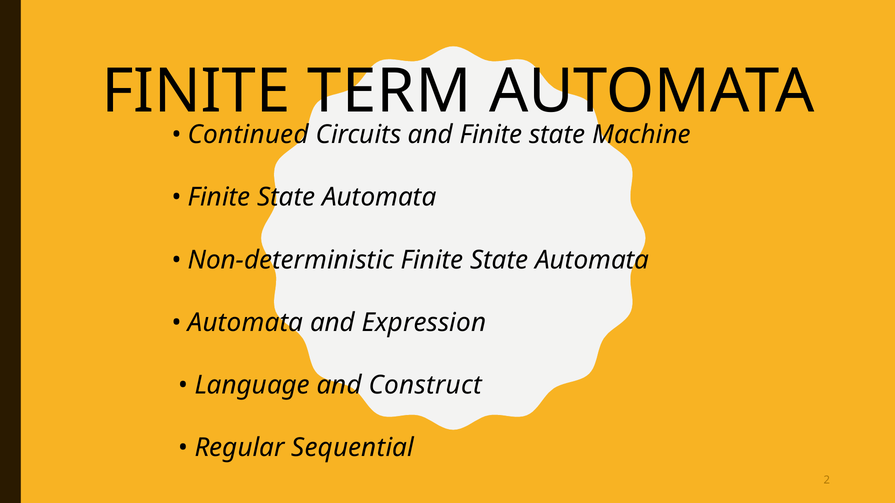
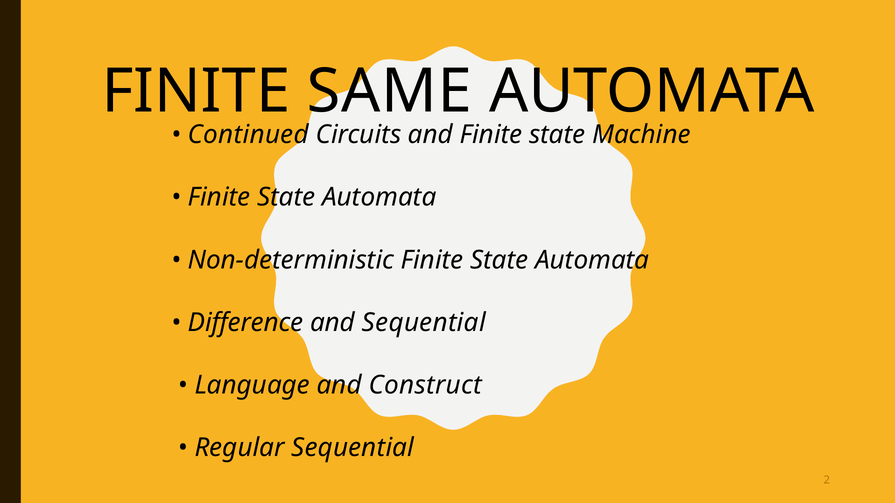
TERM: TERM -> SAME
Automata at (245, 323): Automata -> Difference
and Expression: Expression -> Sequential
